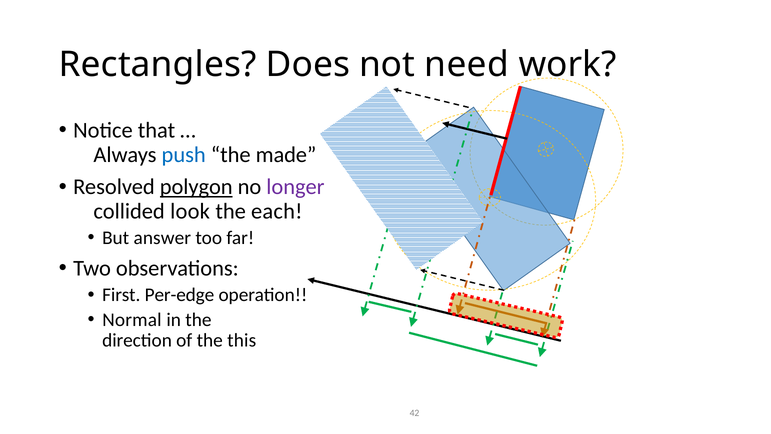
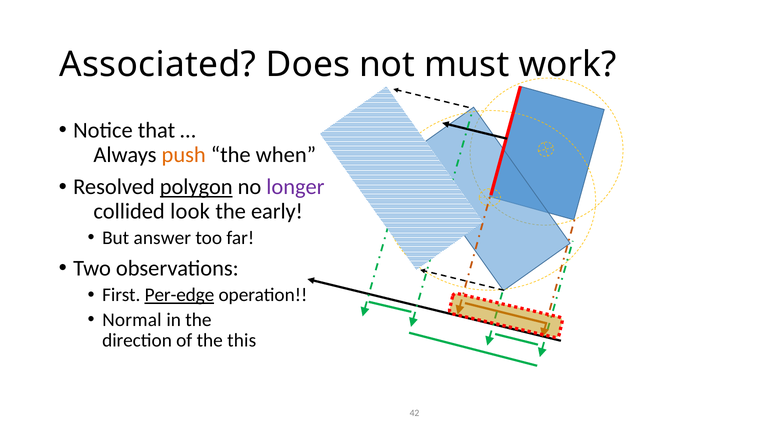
Rectangles: Rectangles -> Associated
need: need -> must
push colour: blue -> orange
made: made -> when
each: each -> early
Per-edge underline: none -> present
